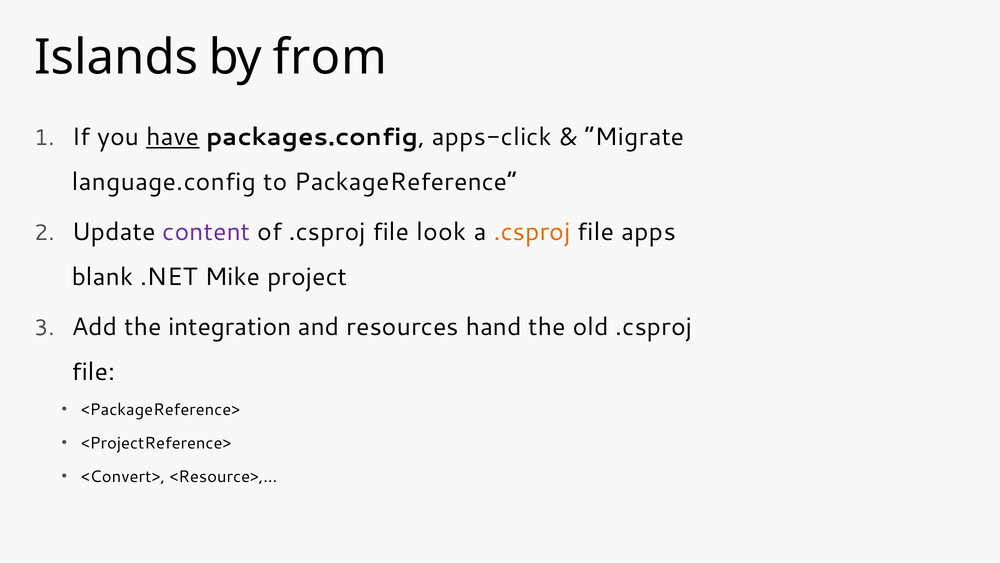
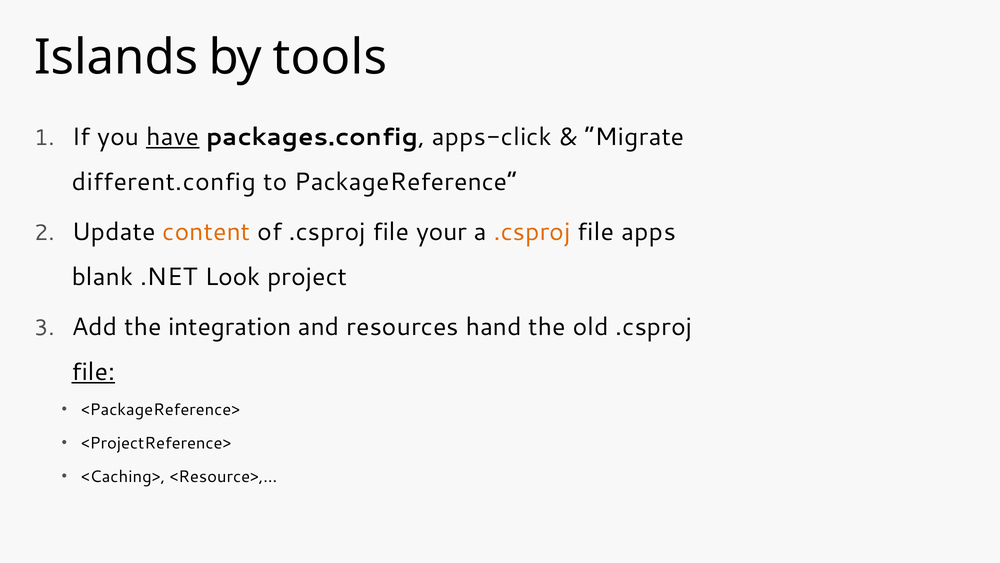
from: from -> tools
language.config: language.config -> different.config
content colour: purple -> orange
look: look -> your
Mike: Mike -> Look
file at (93, 372) underline: none -> present
<Convert>: <Convert> -> <Caching>
